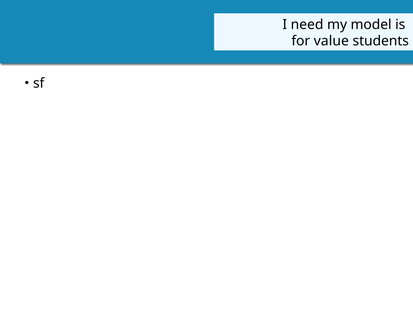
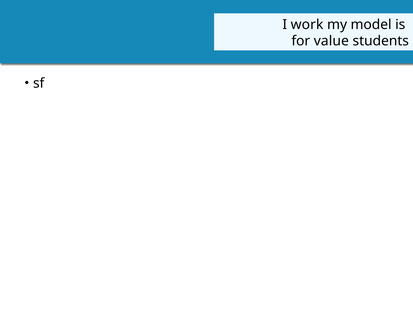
need: need -> work
